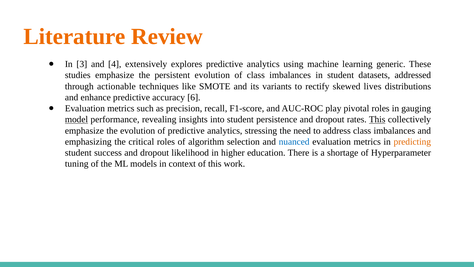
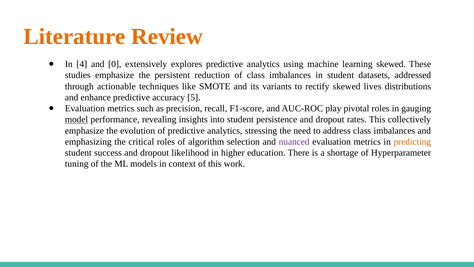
3: 3 -> 4
4: 4 -> 0
learning generic: generic -> skewed
persistent evolution: evolution -> reduction
6: 6 -> 5
This at (377, 119) underline: present -> none
nuanced colour: blue -> purple
